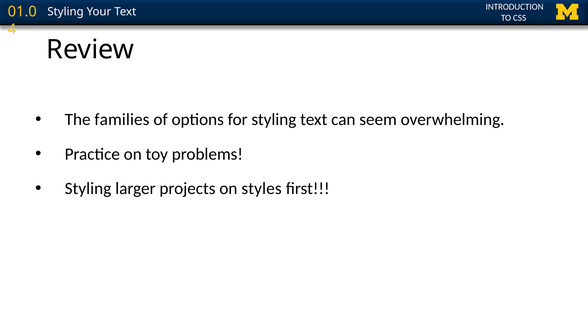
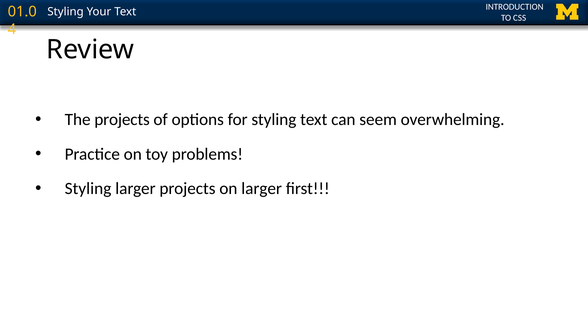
The families: families -> projects
on styles: styles -> larger
